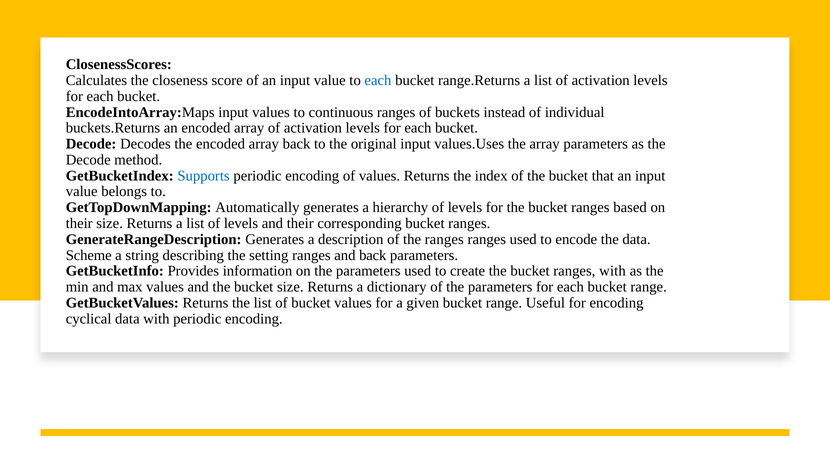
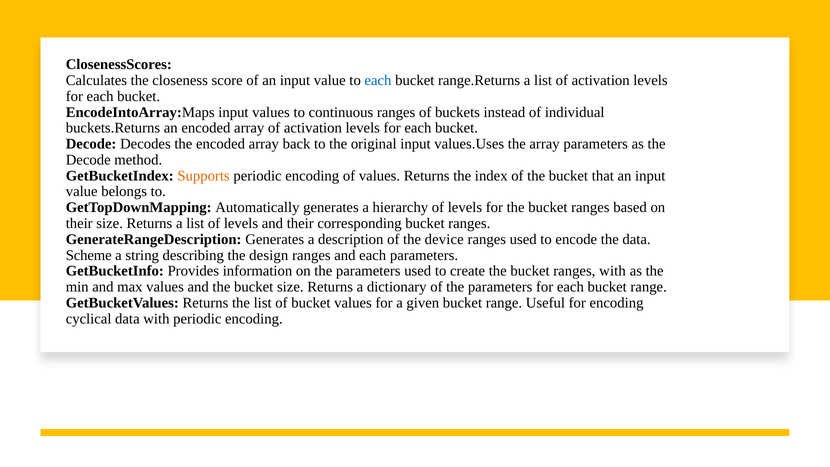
Supports colour: blue -> orange
the ranges: ranges -> device
setting: setting -> design
and back: back -> each
